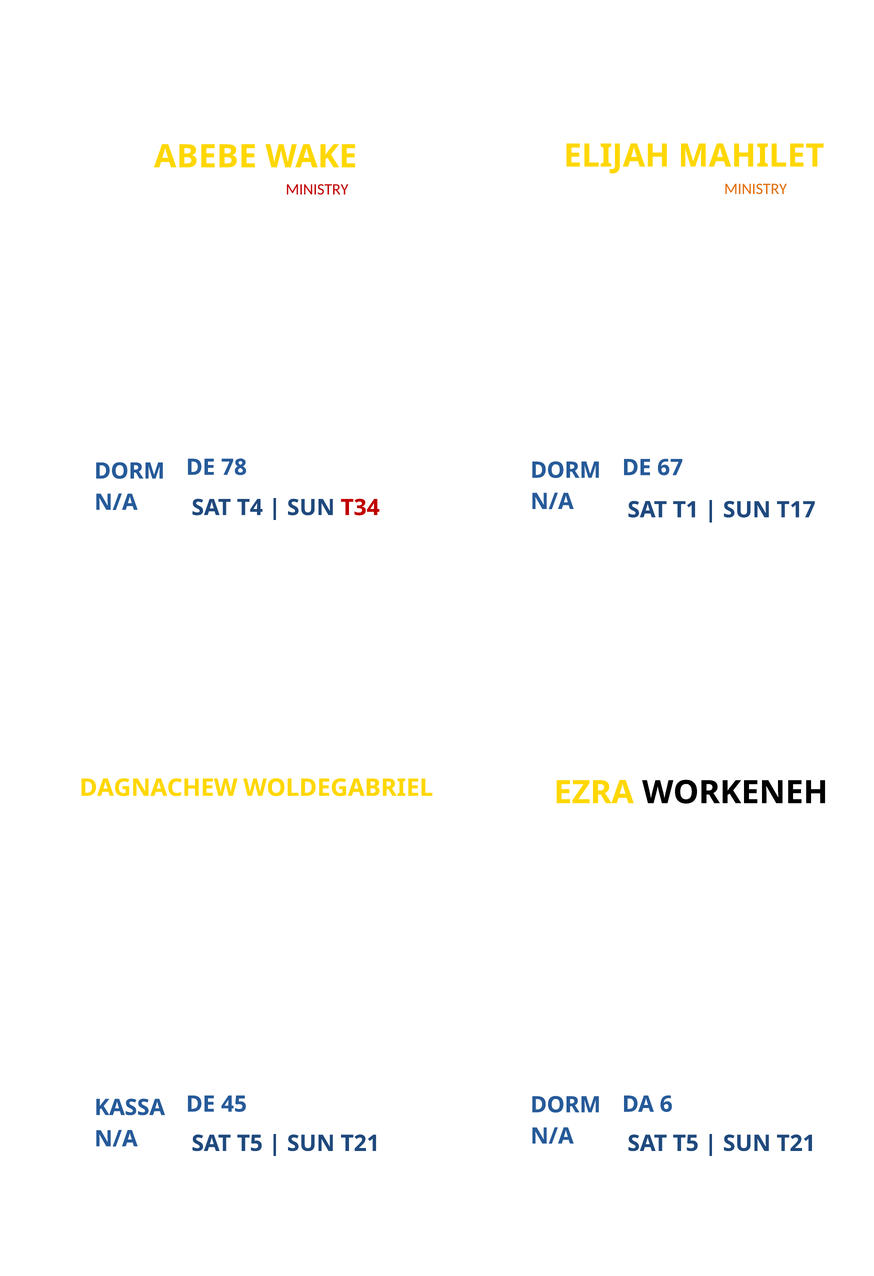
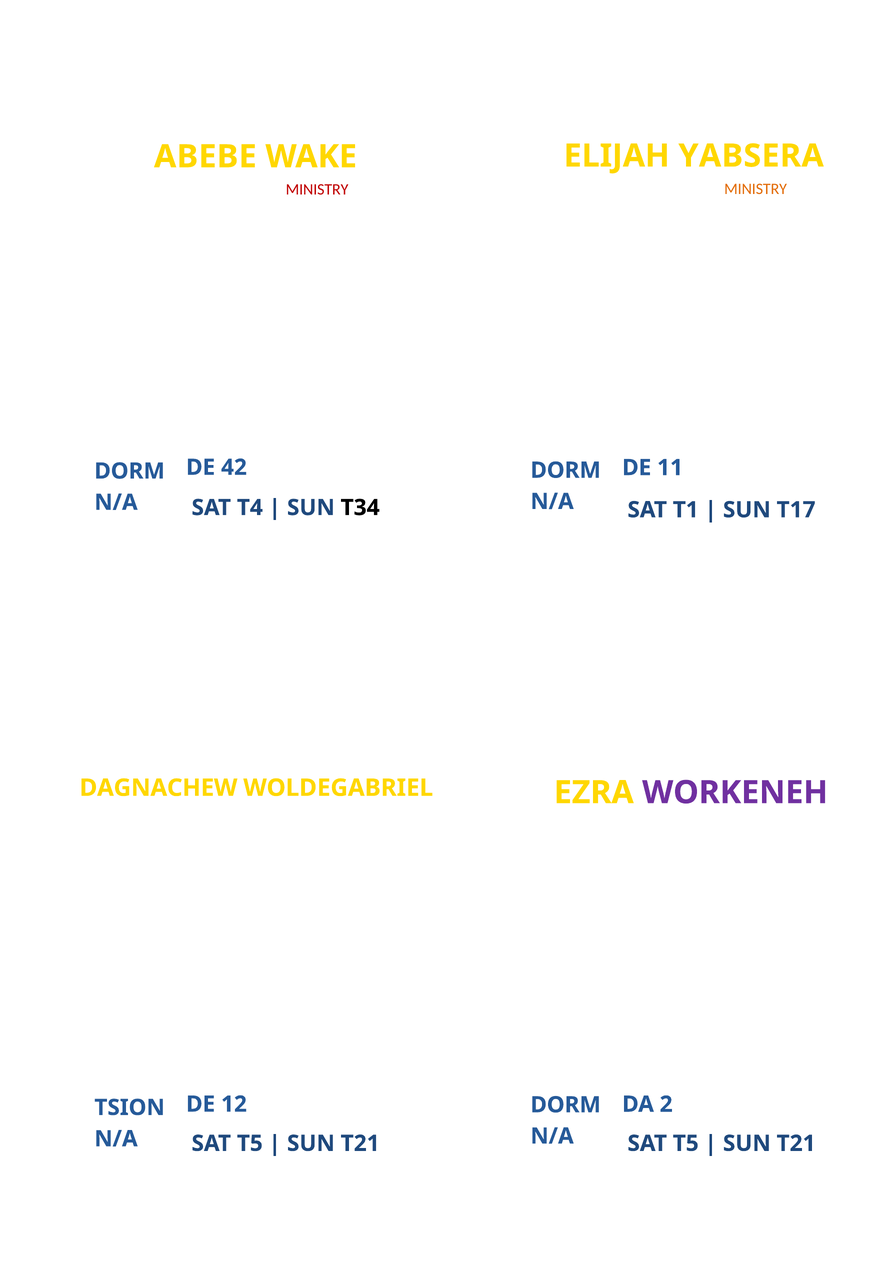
MAHILET: MAHILET -> YABSERA
78: 78 -> 42
67: 67 -> 11
T34 colour: red -> black
WORKENEH colour: black -> purple
45: 45 -> 12
6: 6 -> 2
KASSA: KASSA -> TSION
